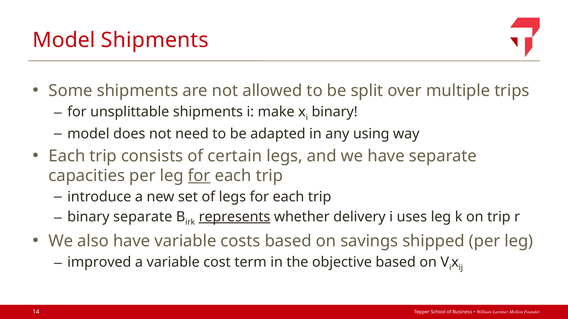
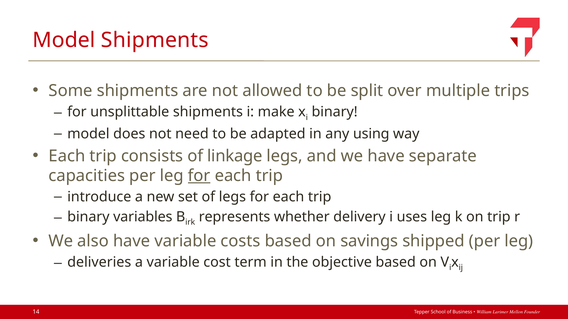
certain: certain -> linkage
binary separate: separate -> variables
represents underline: present -> none
improved: improved -> deliveries
